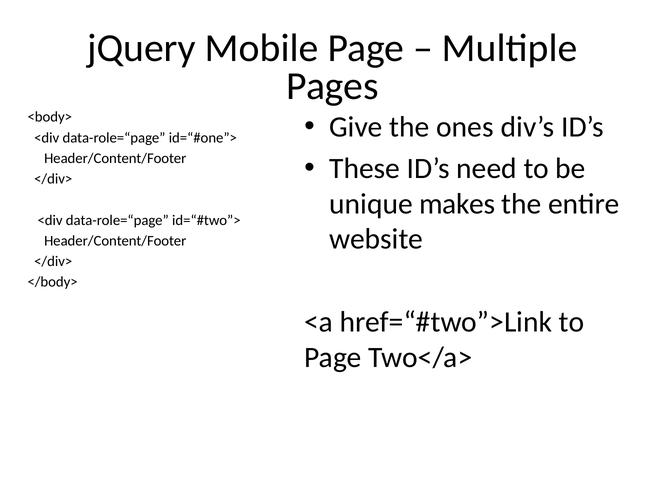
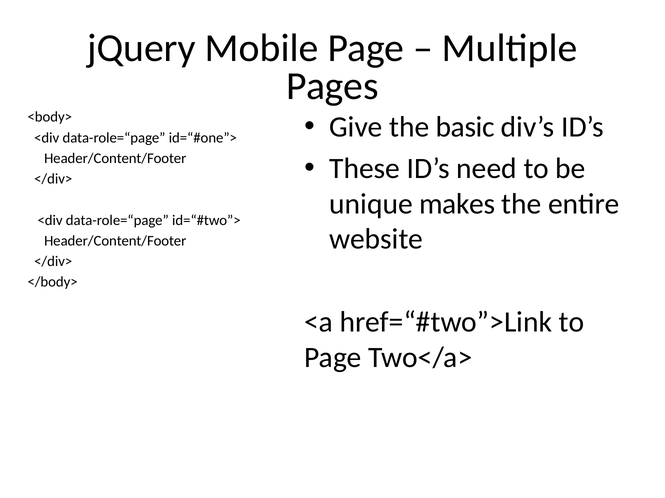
ones: ones -> basic
